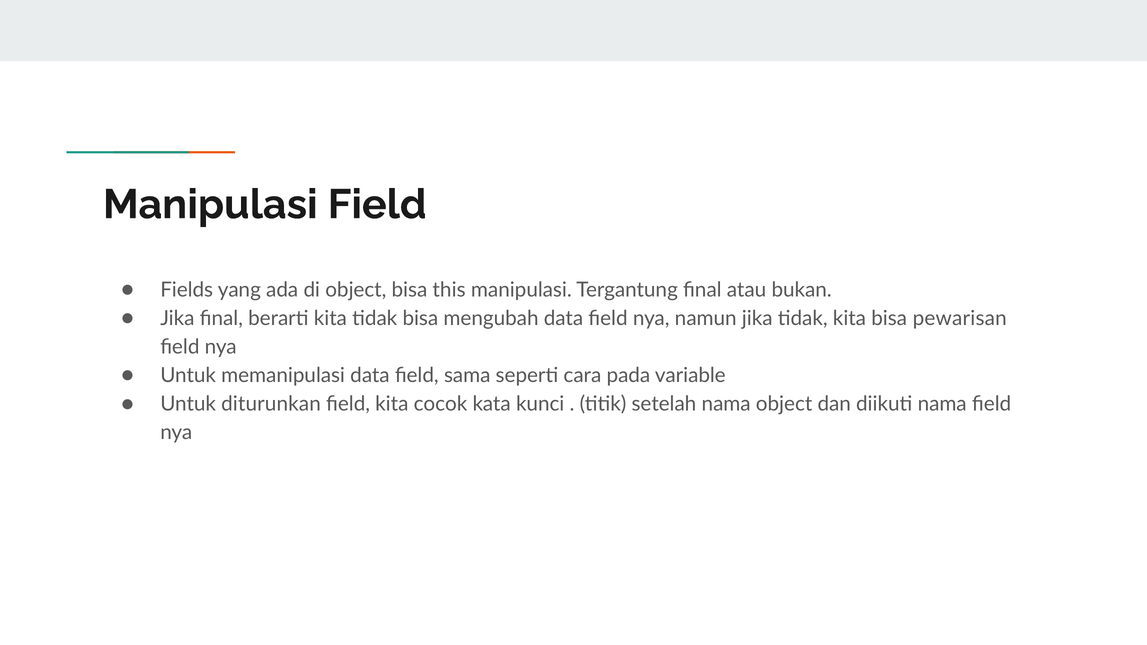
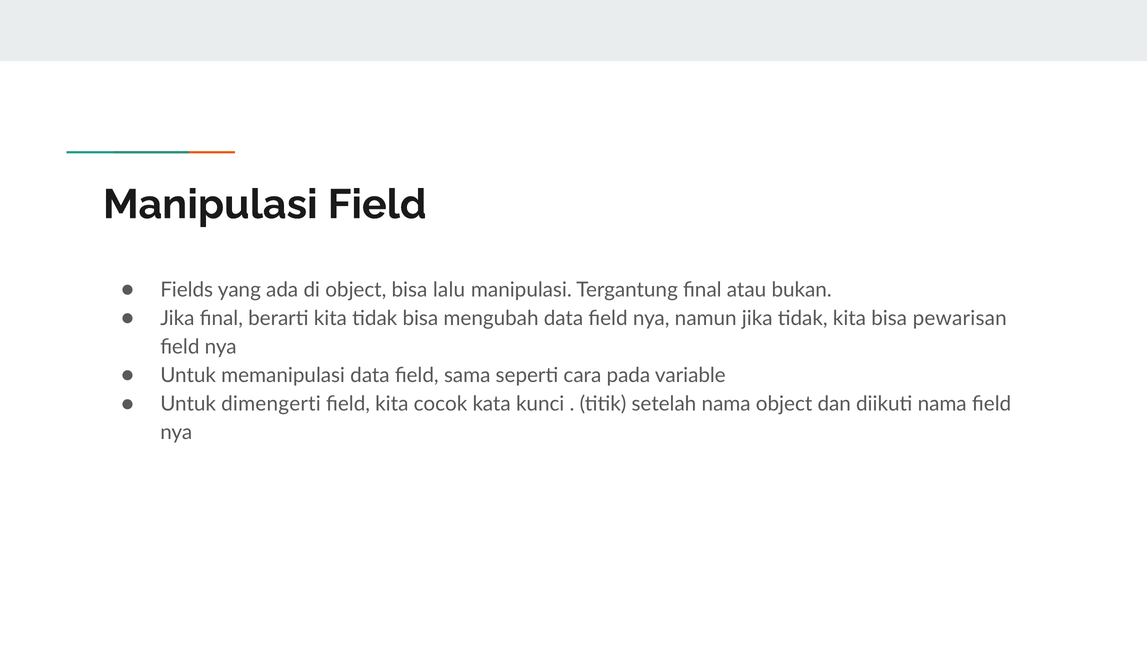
this: this -> lalu
diturunkan: diturunkan -> dimengerti
